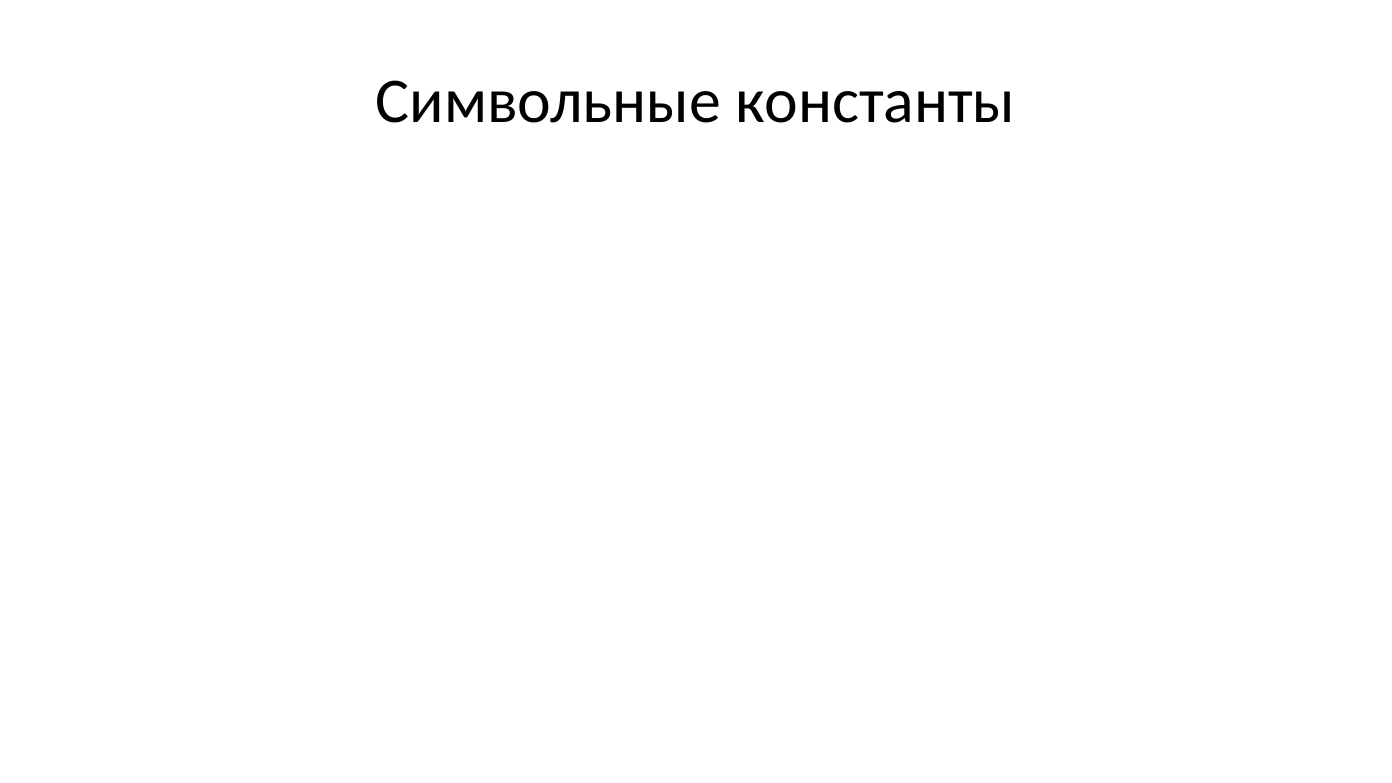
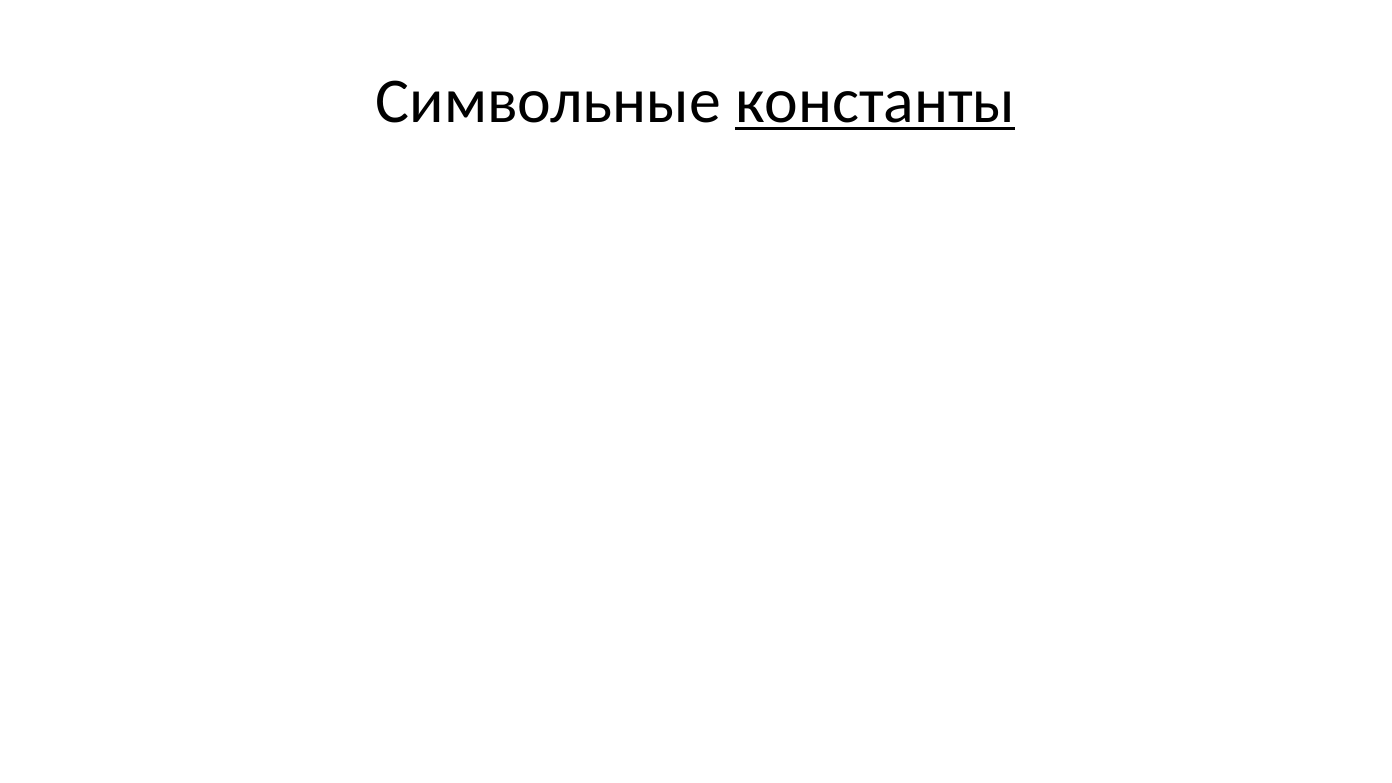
константы underline: none -> present
